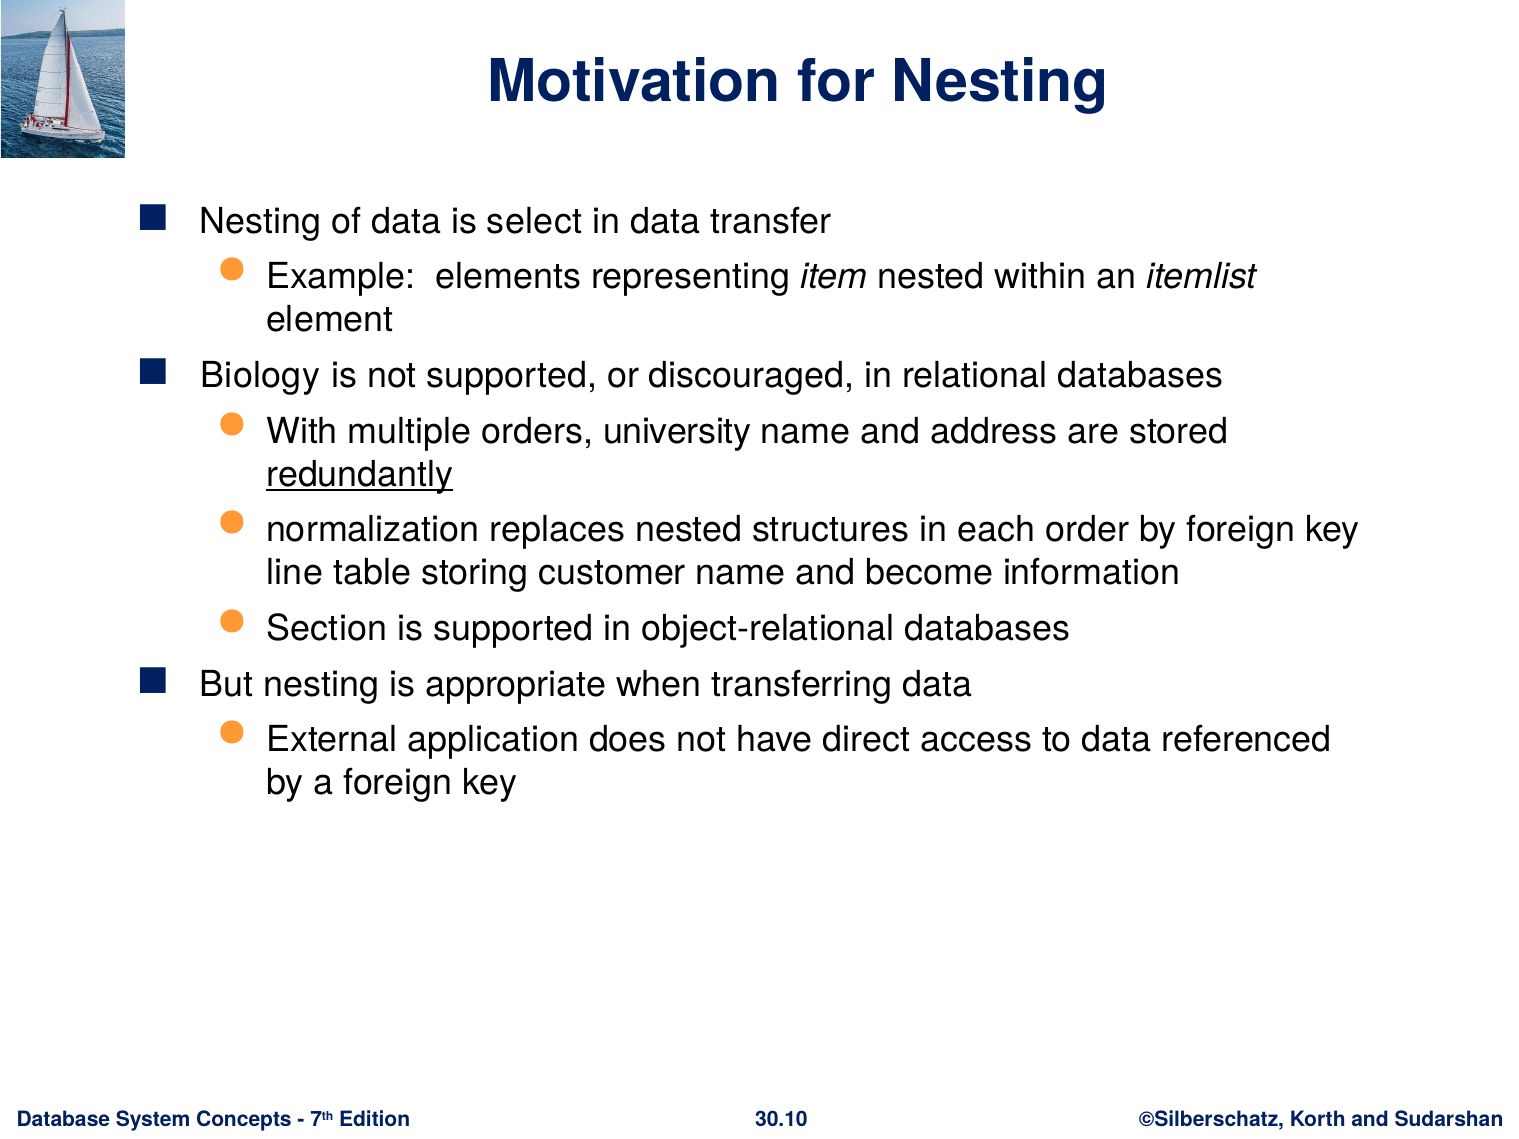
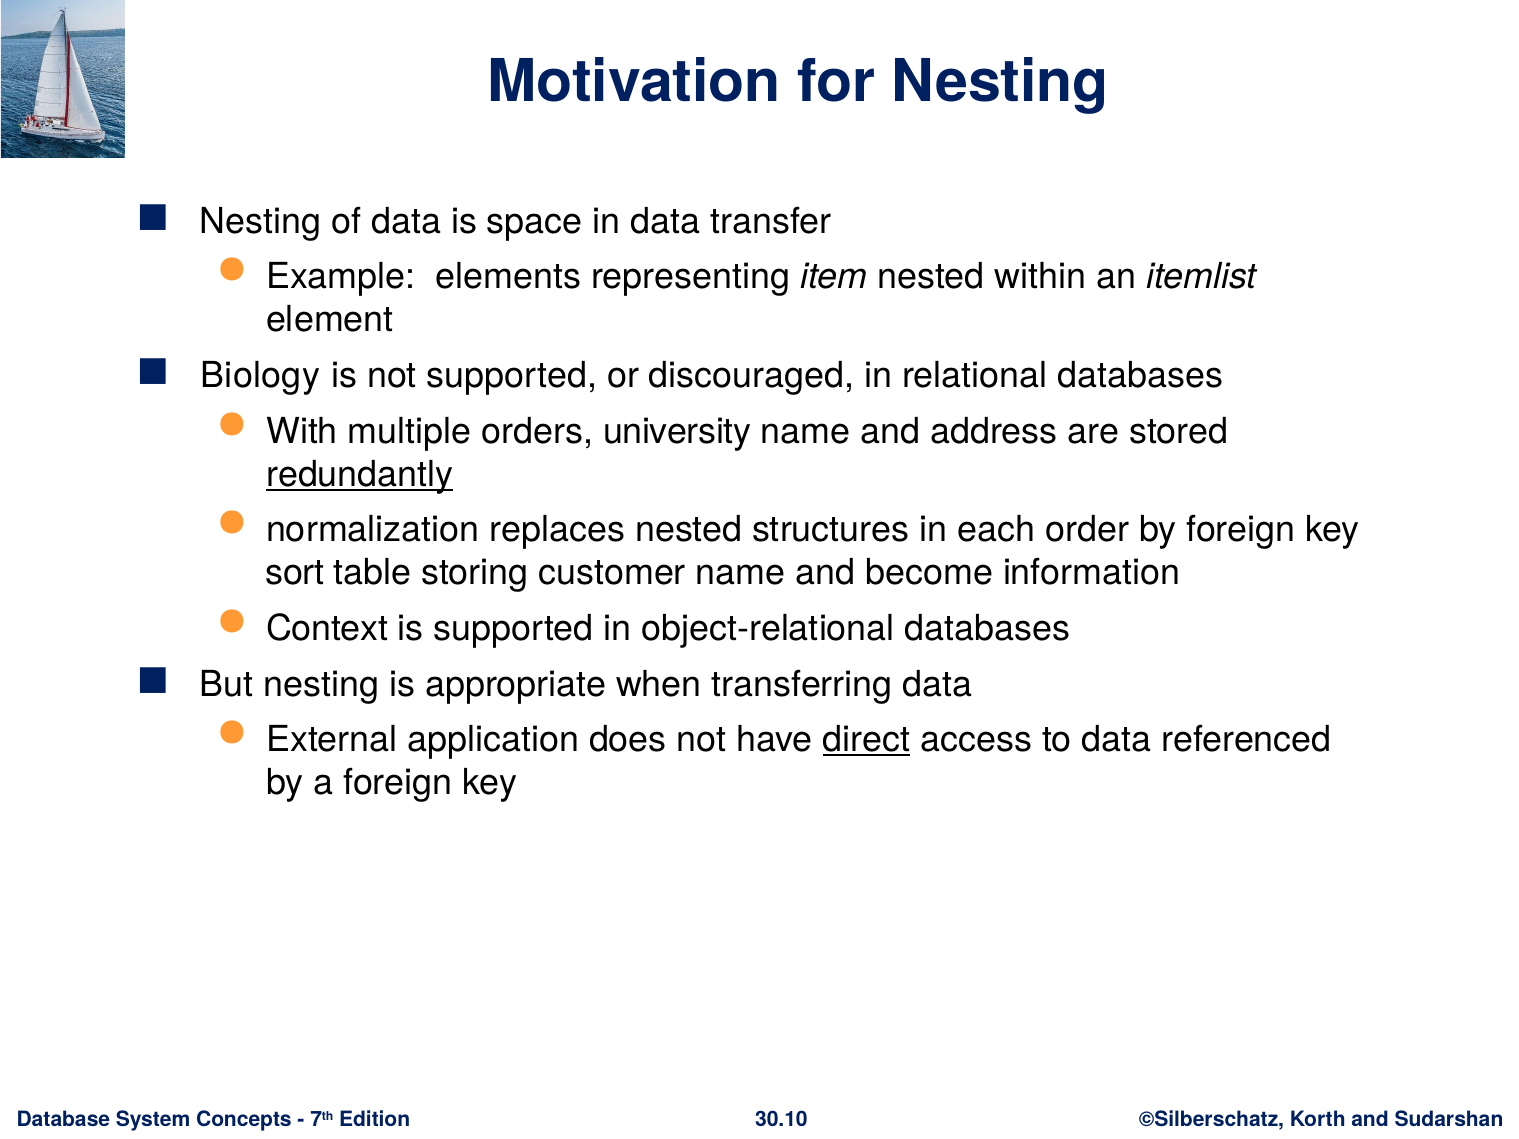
select: select -> space
line: line -> sort
Section: Section -> Context
direct underline: none -> present
